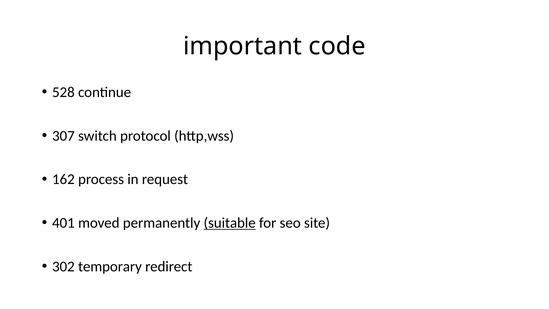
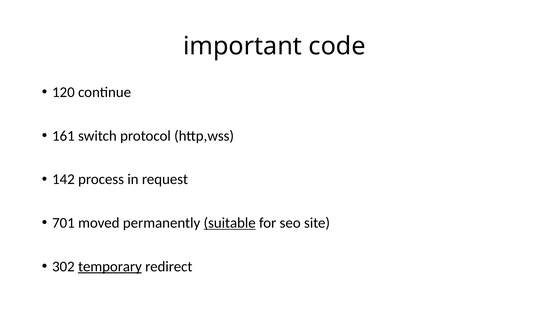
528: 528 -> 120
307: 307 -> 161
162: 162 -> 142
401: 401 -> 701
temporary underline: none -> present
